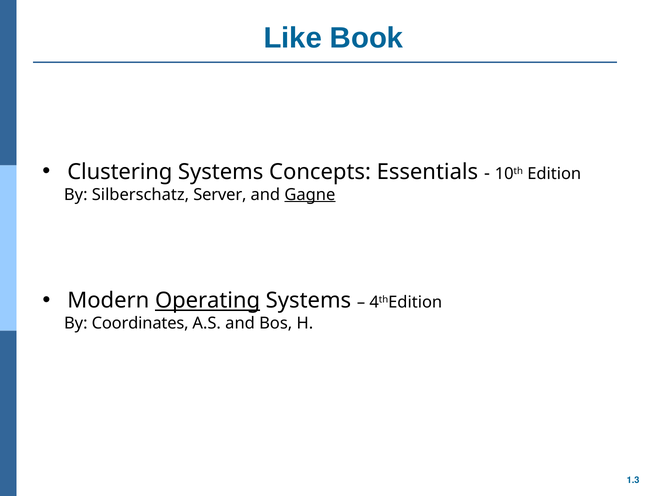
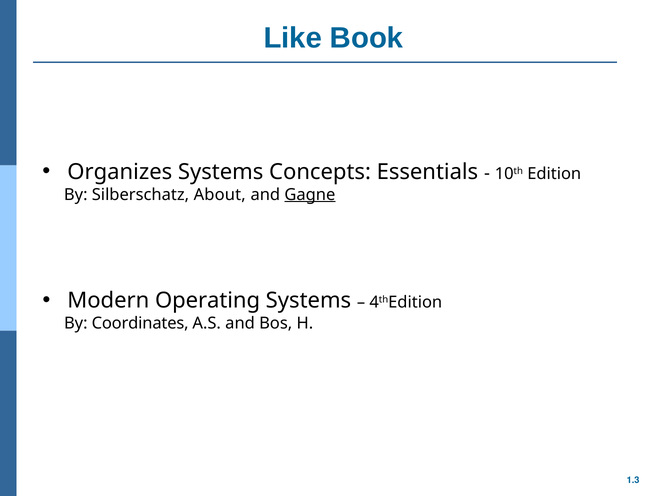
Clustering: Clustering -> Organizes
Server: Server -> About
Operating underline: present -> none
